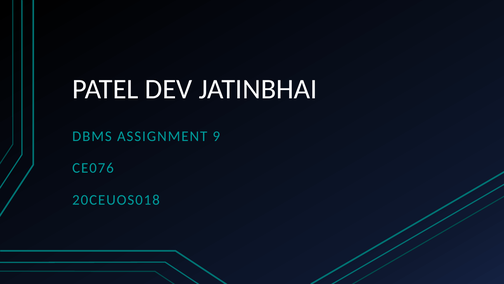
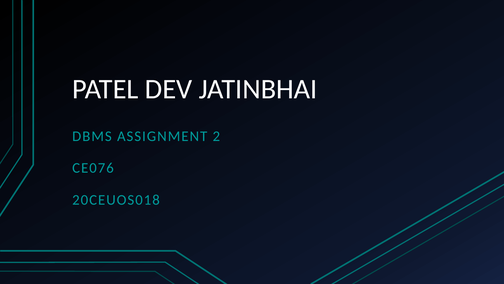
9: 9 -> 2
